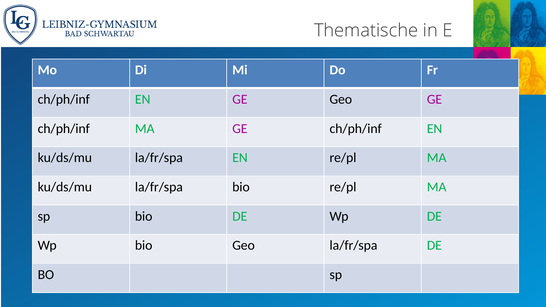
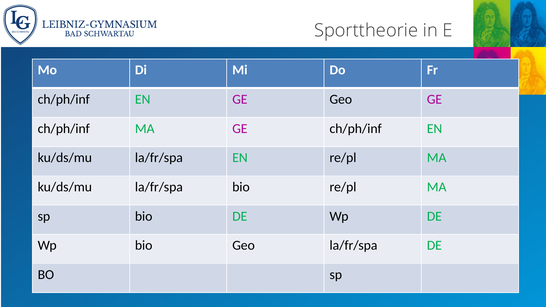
Thematische: Thematische -> Sporttheorie
